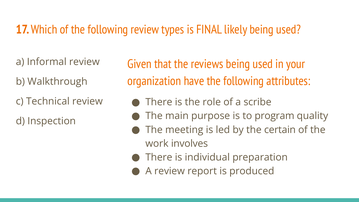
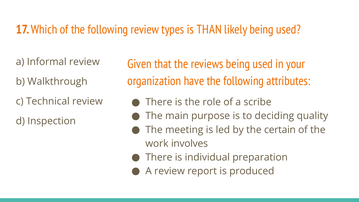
FINAL: FINAL -> THAN
program: program -> deciding
